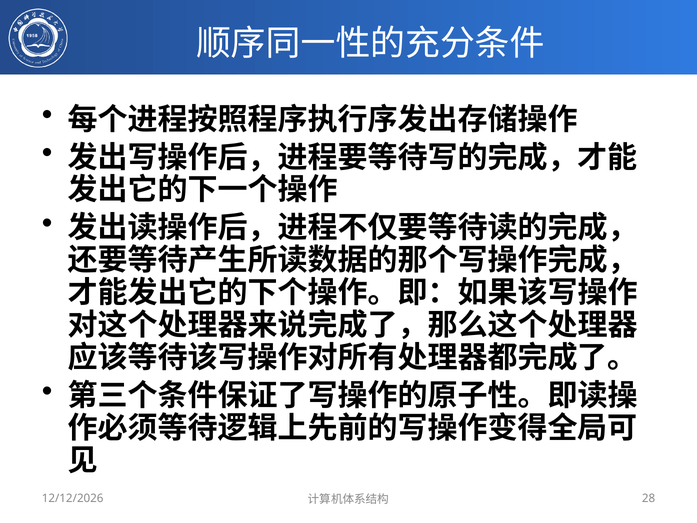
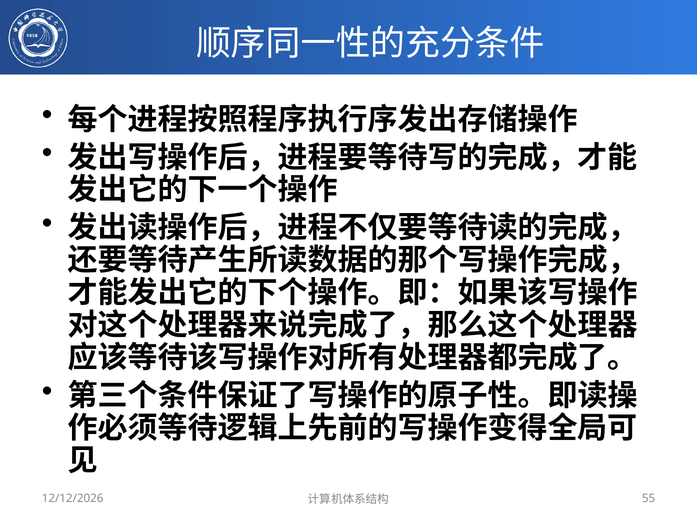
28: 28 -> 55
